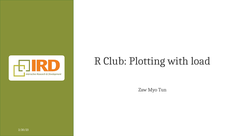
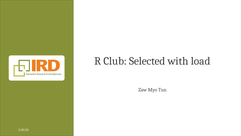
Plotting: Plotting -> Selected
